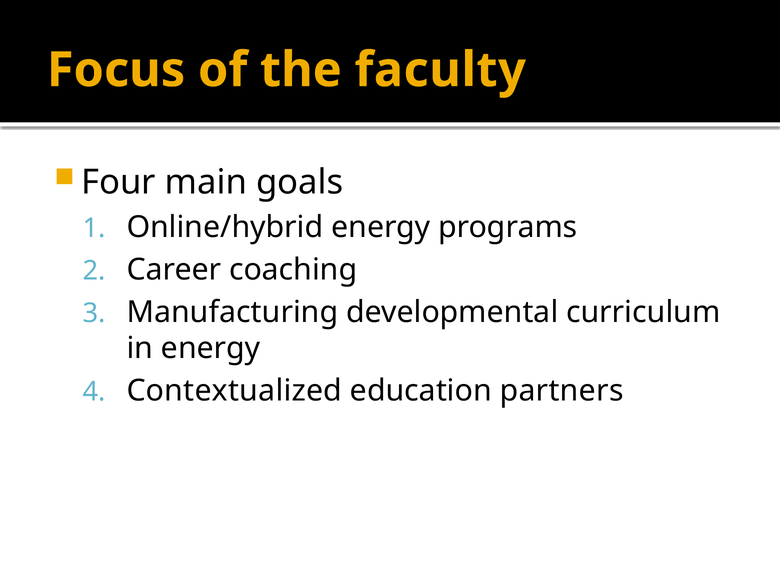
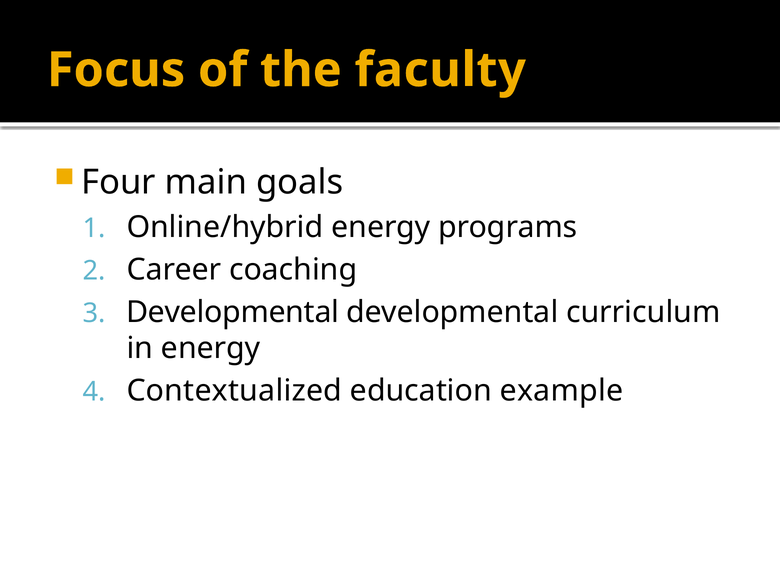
Manufacturing at (232, 312): Manufacturing -> Developmental
partners: partners -> example
